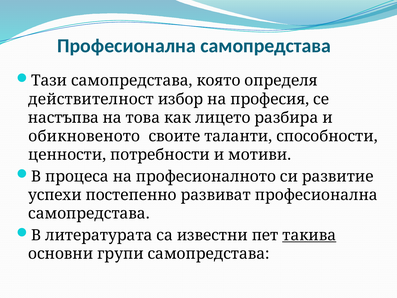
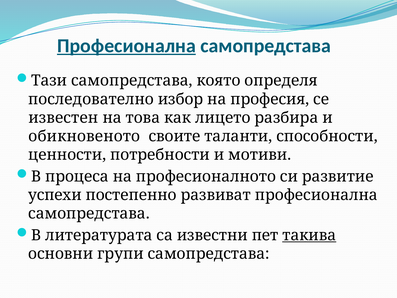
Професионална at (126, 46) underline: none -> present
действителност: действителност -> последователно
настъпва: настъпва -> известен
